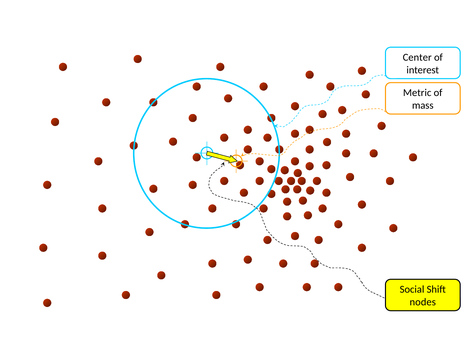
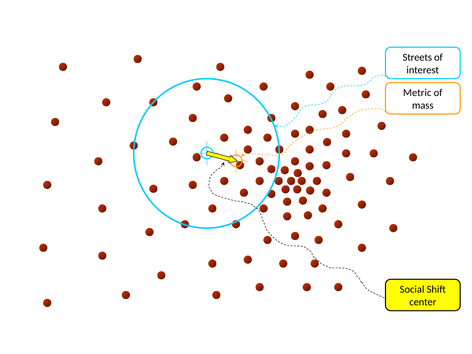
Center: Center -> Streets
nodes: nodes -> center
